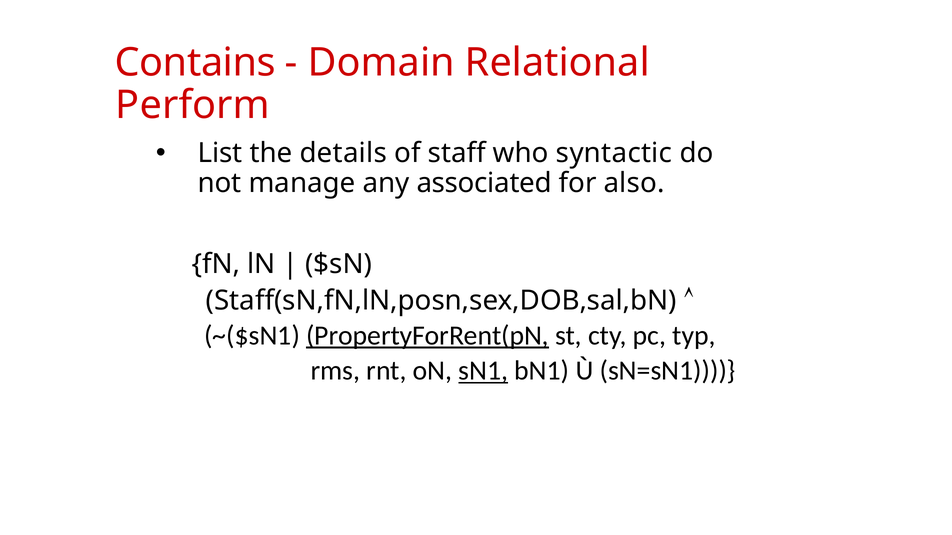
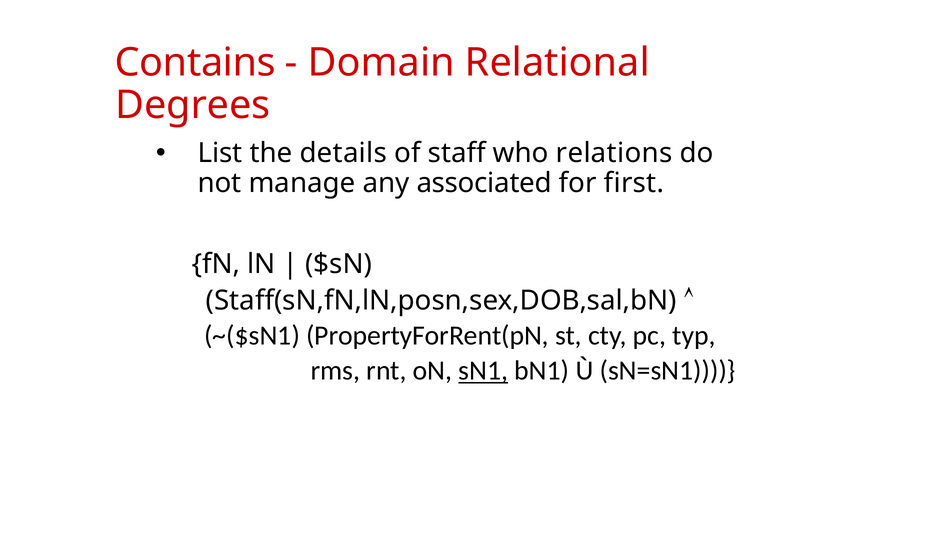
Perform: Perform -> Degrees
syntactic: syntactic -> relations
also: also -> first
PropertyForRent(pN underline: present -> none
